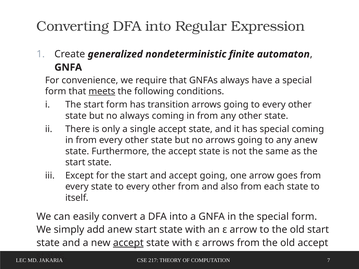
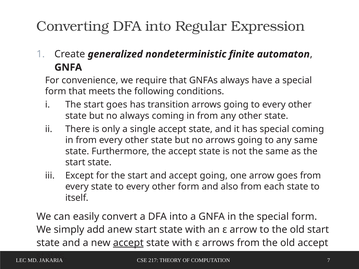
meets underline: present -> none
start form: form -> goes
any anew: anew -> same
other from: from -> form
